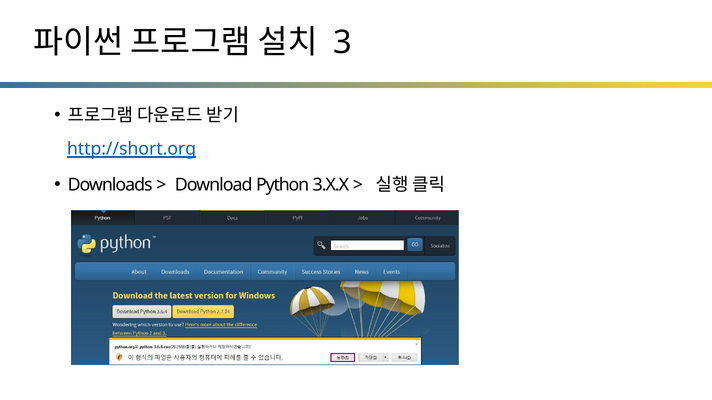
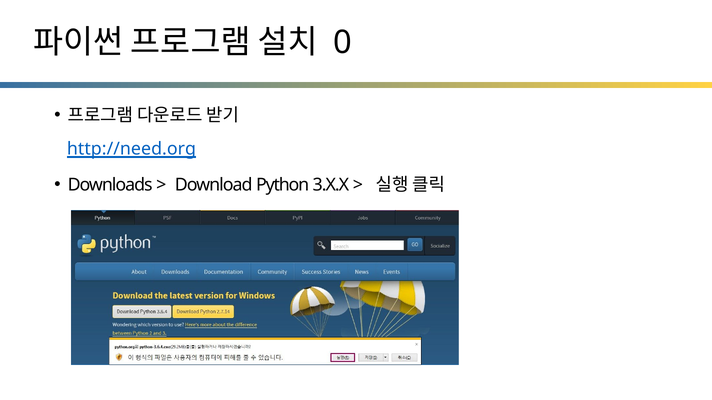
3: 3 -> 0
http://short.org: http://short.org -> http://need.org
